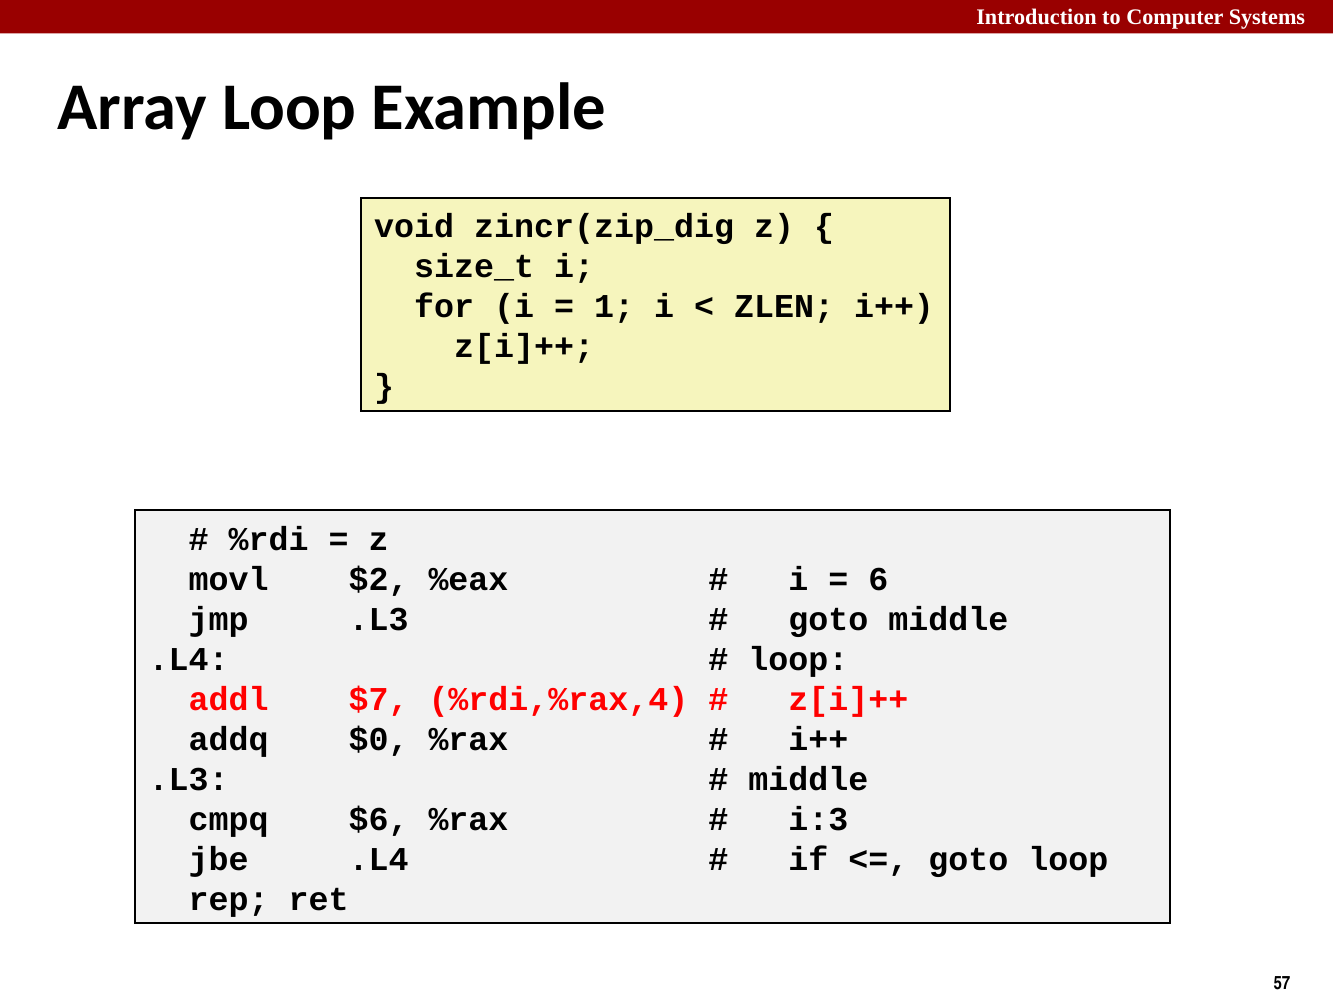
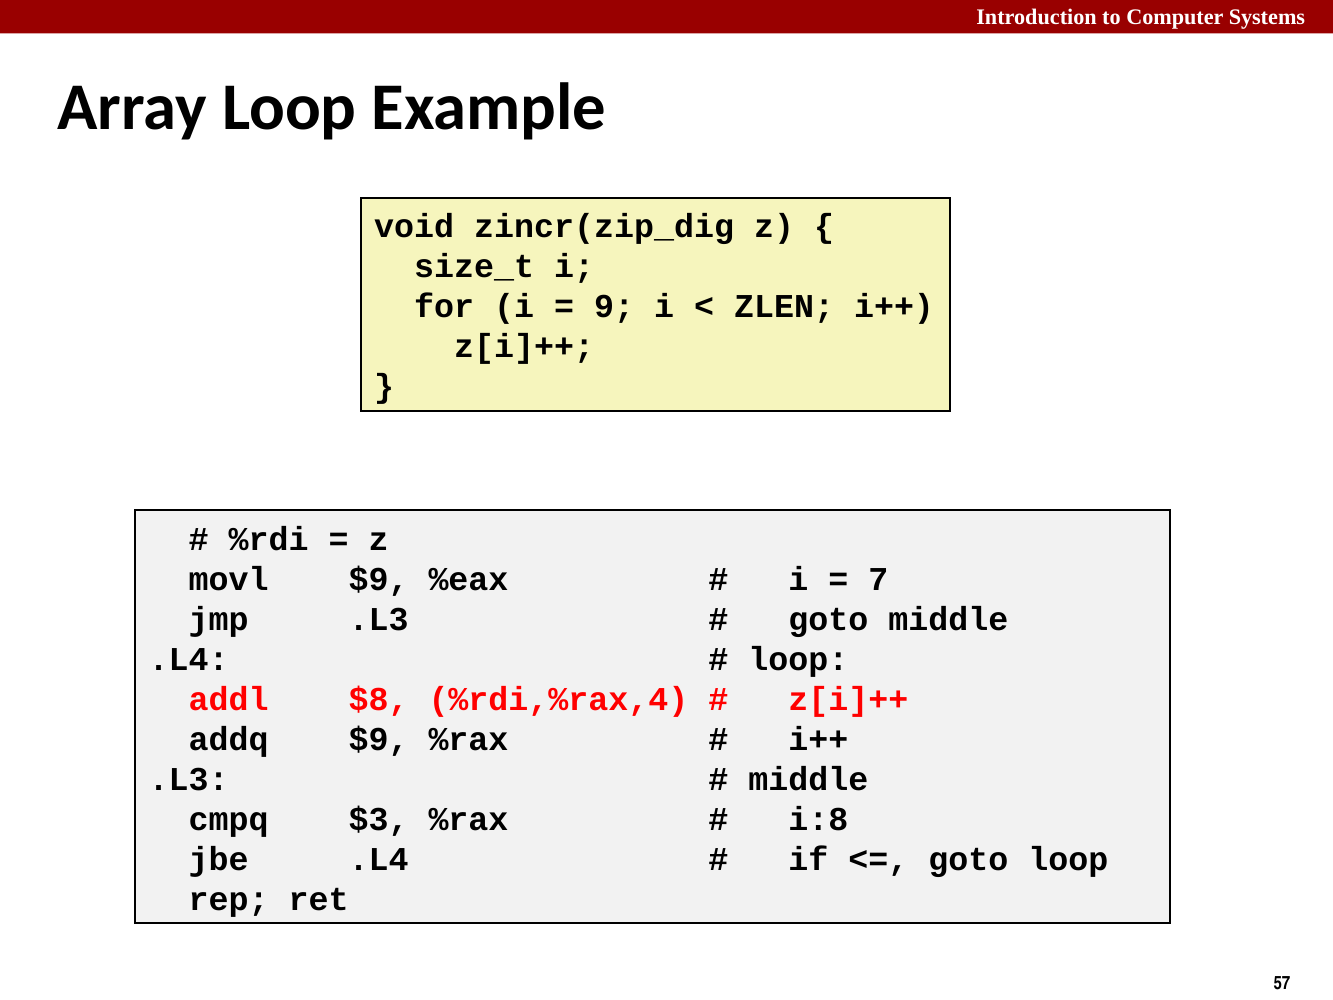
1: 1 -> 9
movl $2: $2 -> $9
6: 6 -> 7
$7: $7 -> $8
addq $0: $0 -> $9
$6: $6 -> $3
i:3: i:3 -> i:8
